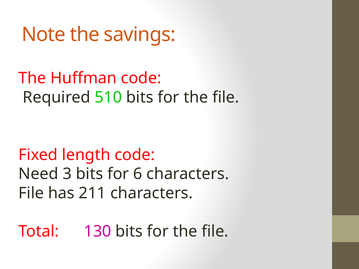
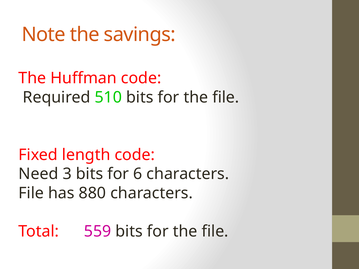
211: 211 -> 880
130: 130 -> 559
